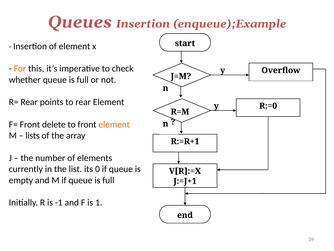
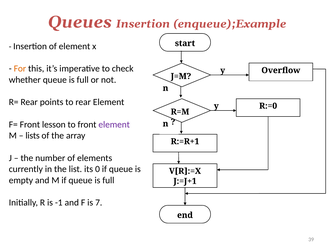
delete: delete -> lesson
element at (114, 124) colour: orange -> purple
1: 1 -> 7
